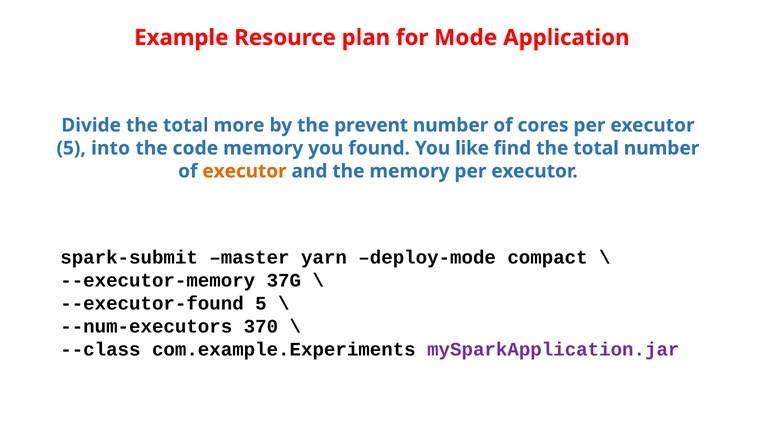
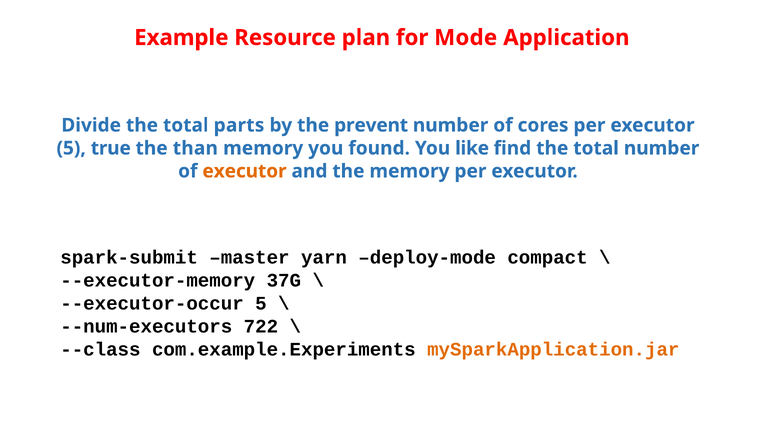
more: more -> parts
into: into -> true
code: code -> than
--executor-found: --executor-found -> --executor-occur
370: 370 -> 722
mySparkApplication.jar colour: purple -> orange
